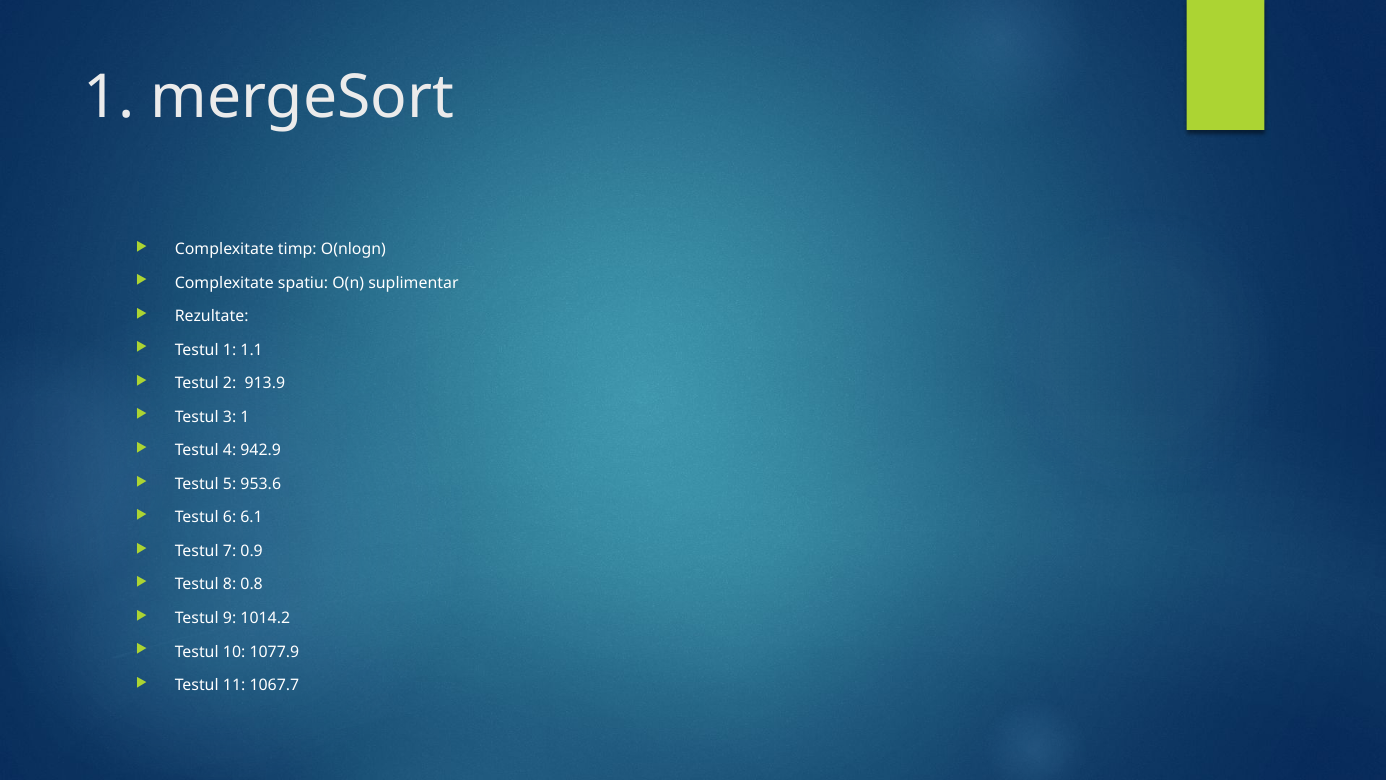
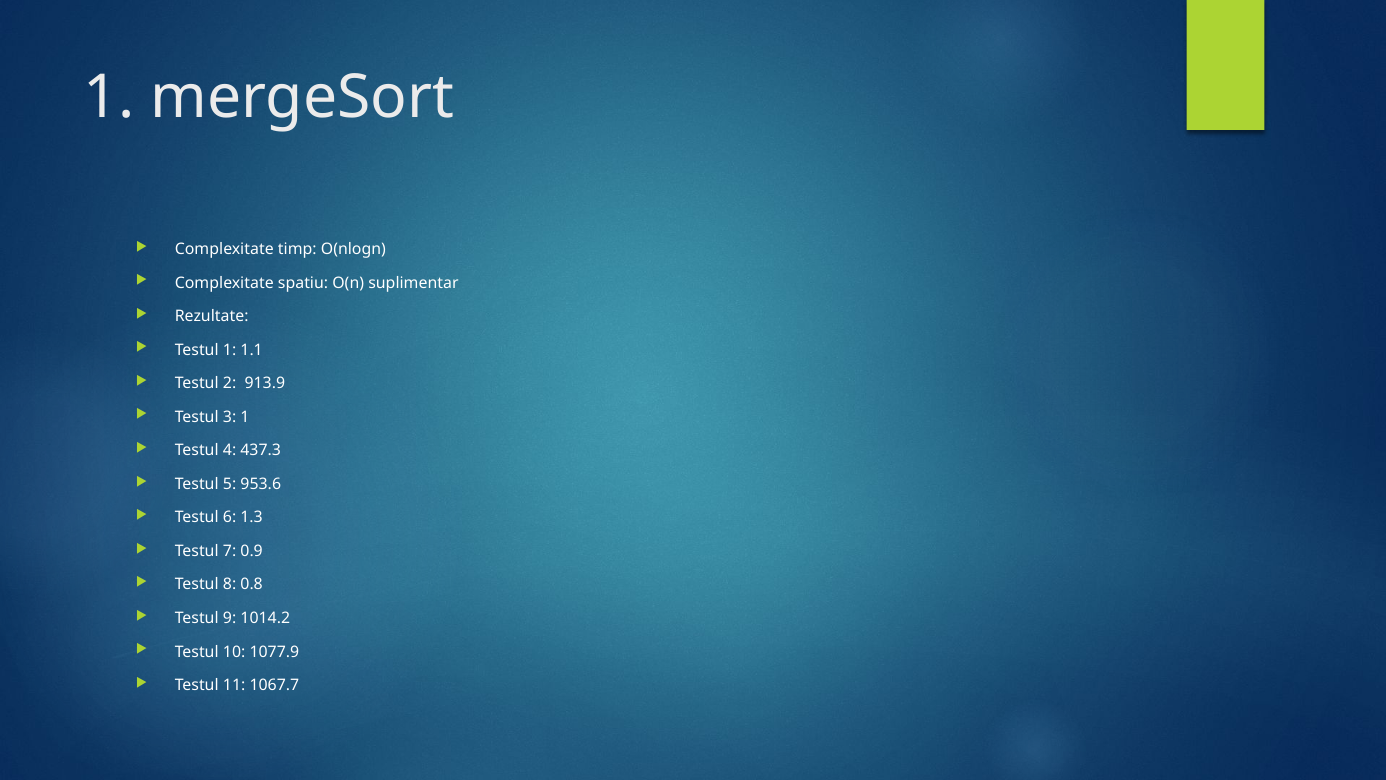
942.9: 942.9 -> 437.3
6.1: 6.1 -> 1.3
